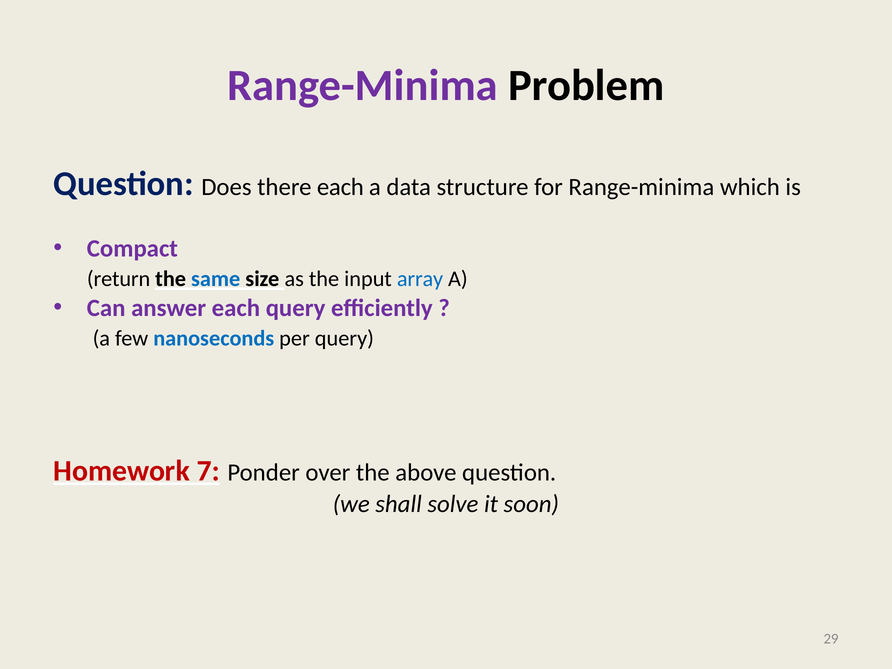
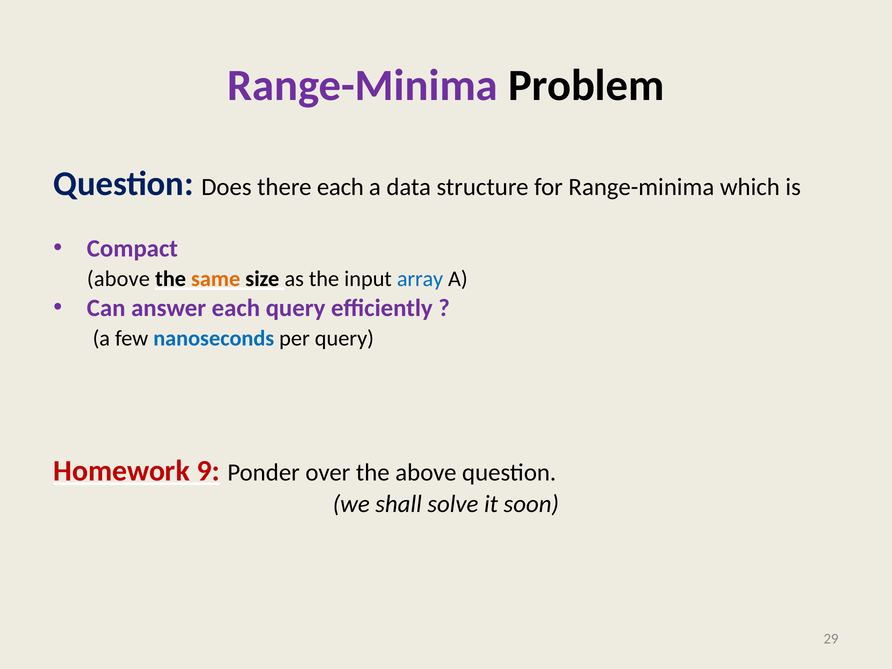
return at (119, 279): return -> above
same colour: blue -> orange
7: 7 -> 9
